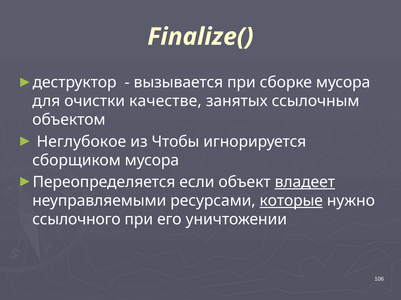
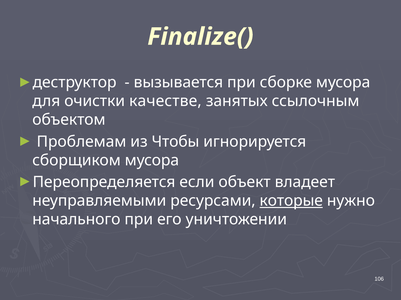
Неглубокое: Неглубокое -> Проблемам
владеет underline: present -> none
ссылочного: ссылочного -> начального
